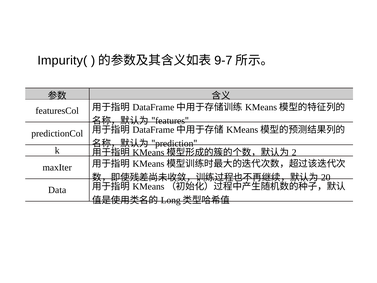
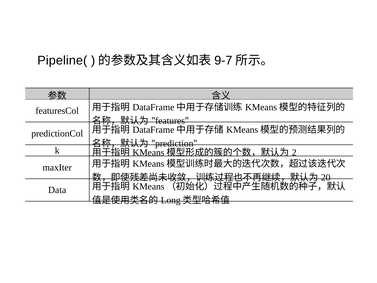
Impurity(: Impurity( -> Pipeline(
